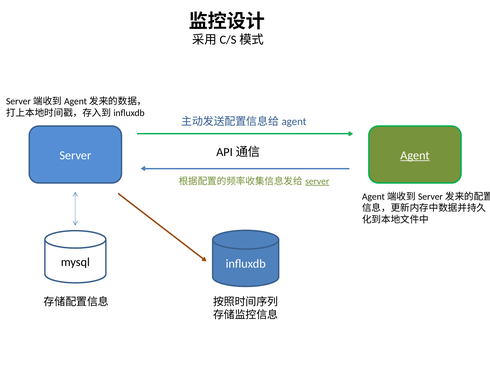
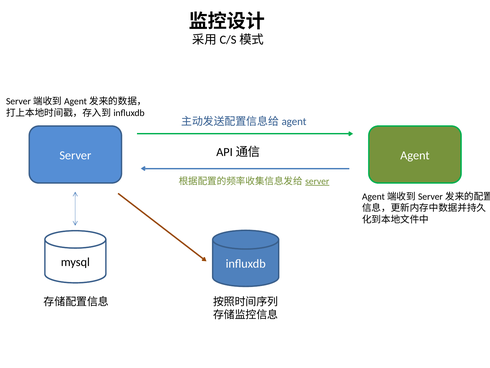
Agent underline: present -> none
